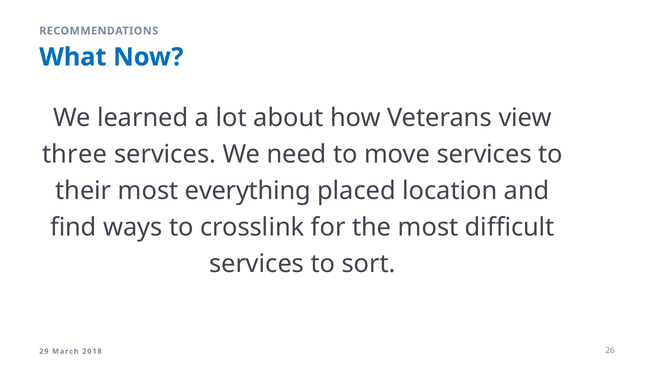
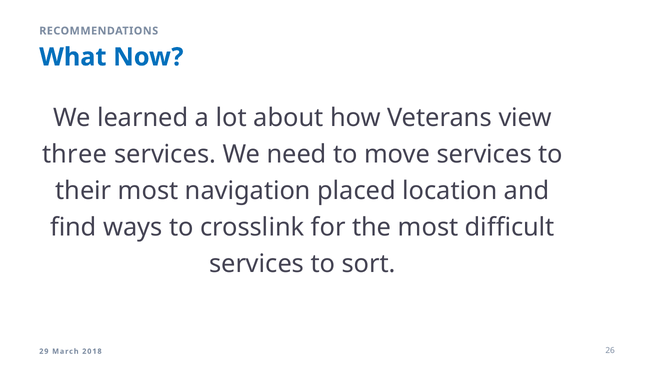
everything: everything -> navigation
